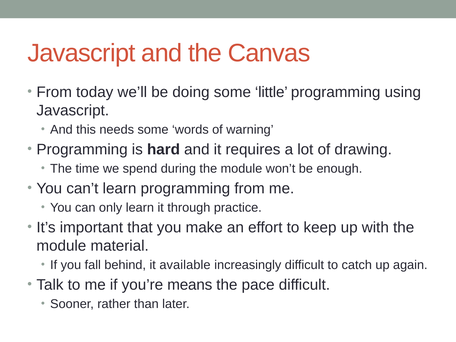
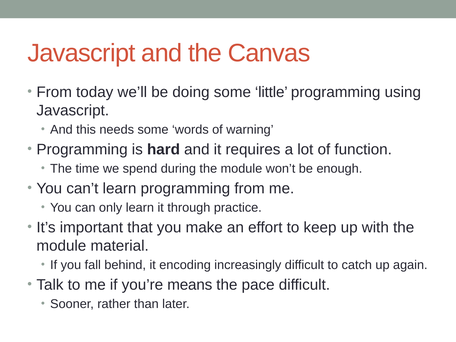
drawing: drawing -> function
available: available -> encoding
